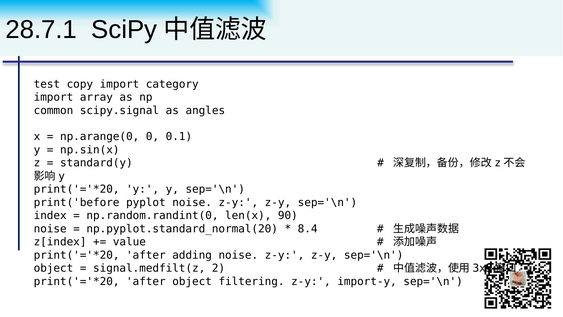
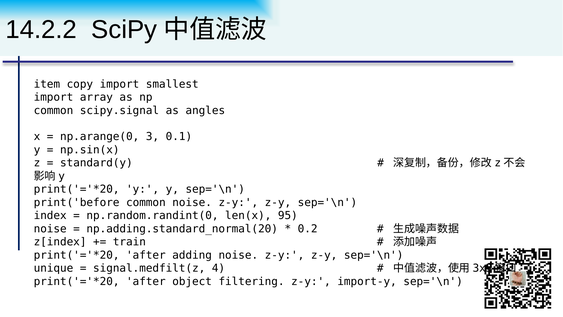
28.7.1: 28.7.1 -> 14.2.2
test: test -> item
category: category -> smallest
0: 0 -> 3
print('before pyplot: pyplot -> common
90: 90 -> 95
np.pyplot.standard_normal(20: np.pyplot.standard_normal(20 -> np.adding.standard_normal(20
8.4: 8.4 -> 0.2
value: value -> train
object at (53, 268): object -> unique
2: 2 -> 4
